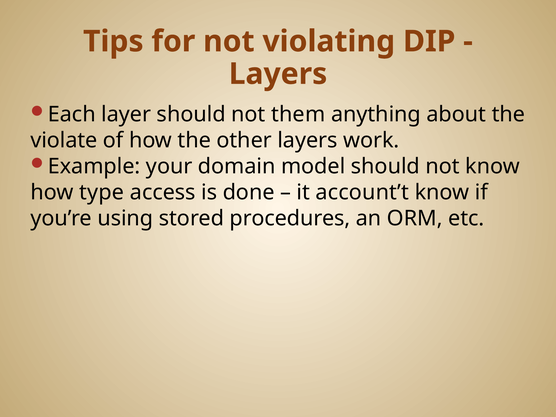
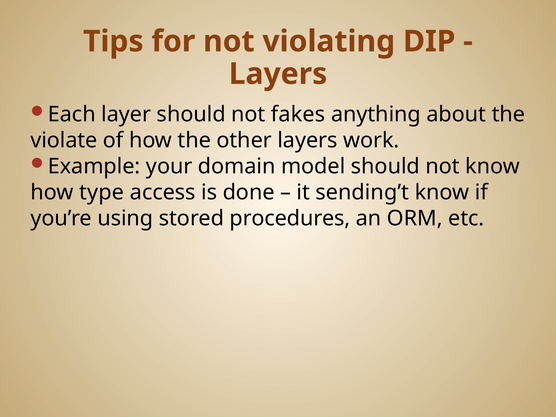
them: them -> fakes
account’t: account’t -> sending’t
